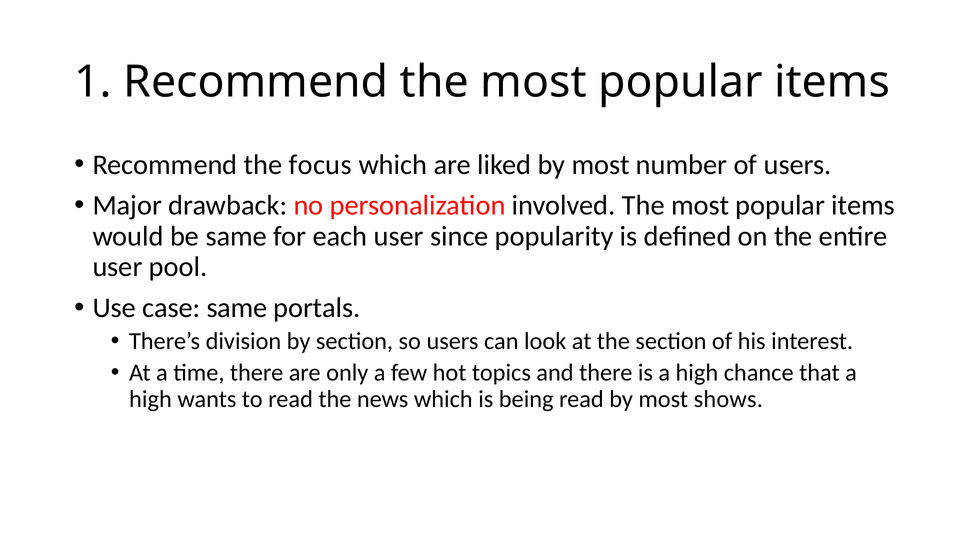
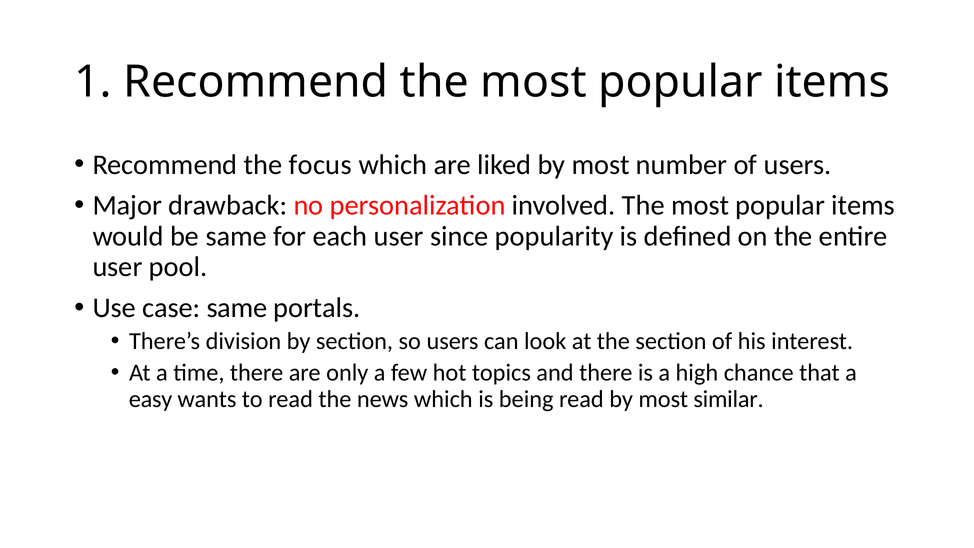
high at (150, 399): high -> easy
shows: shows -> similar
